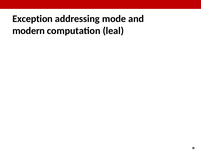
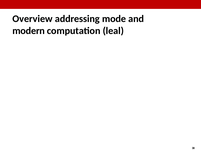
Exception: Exception -> Overview
